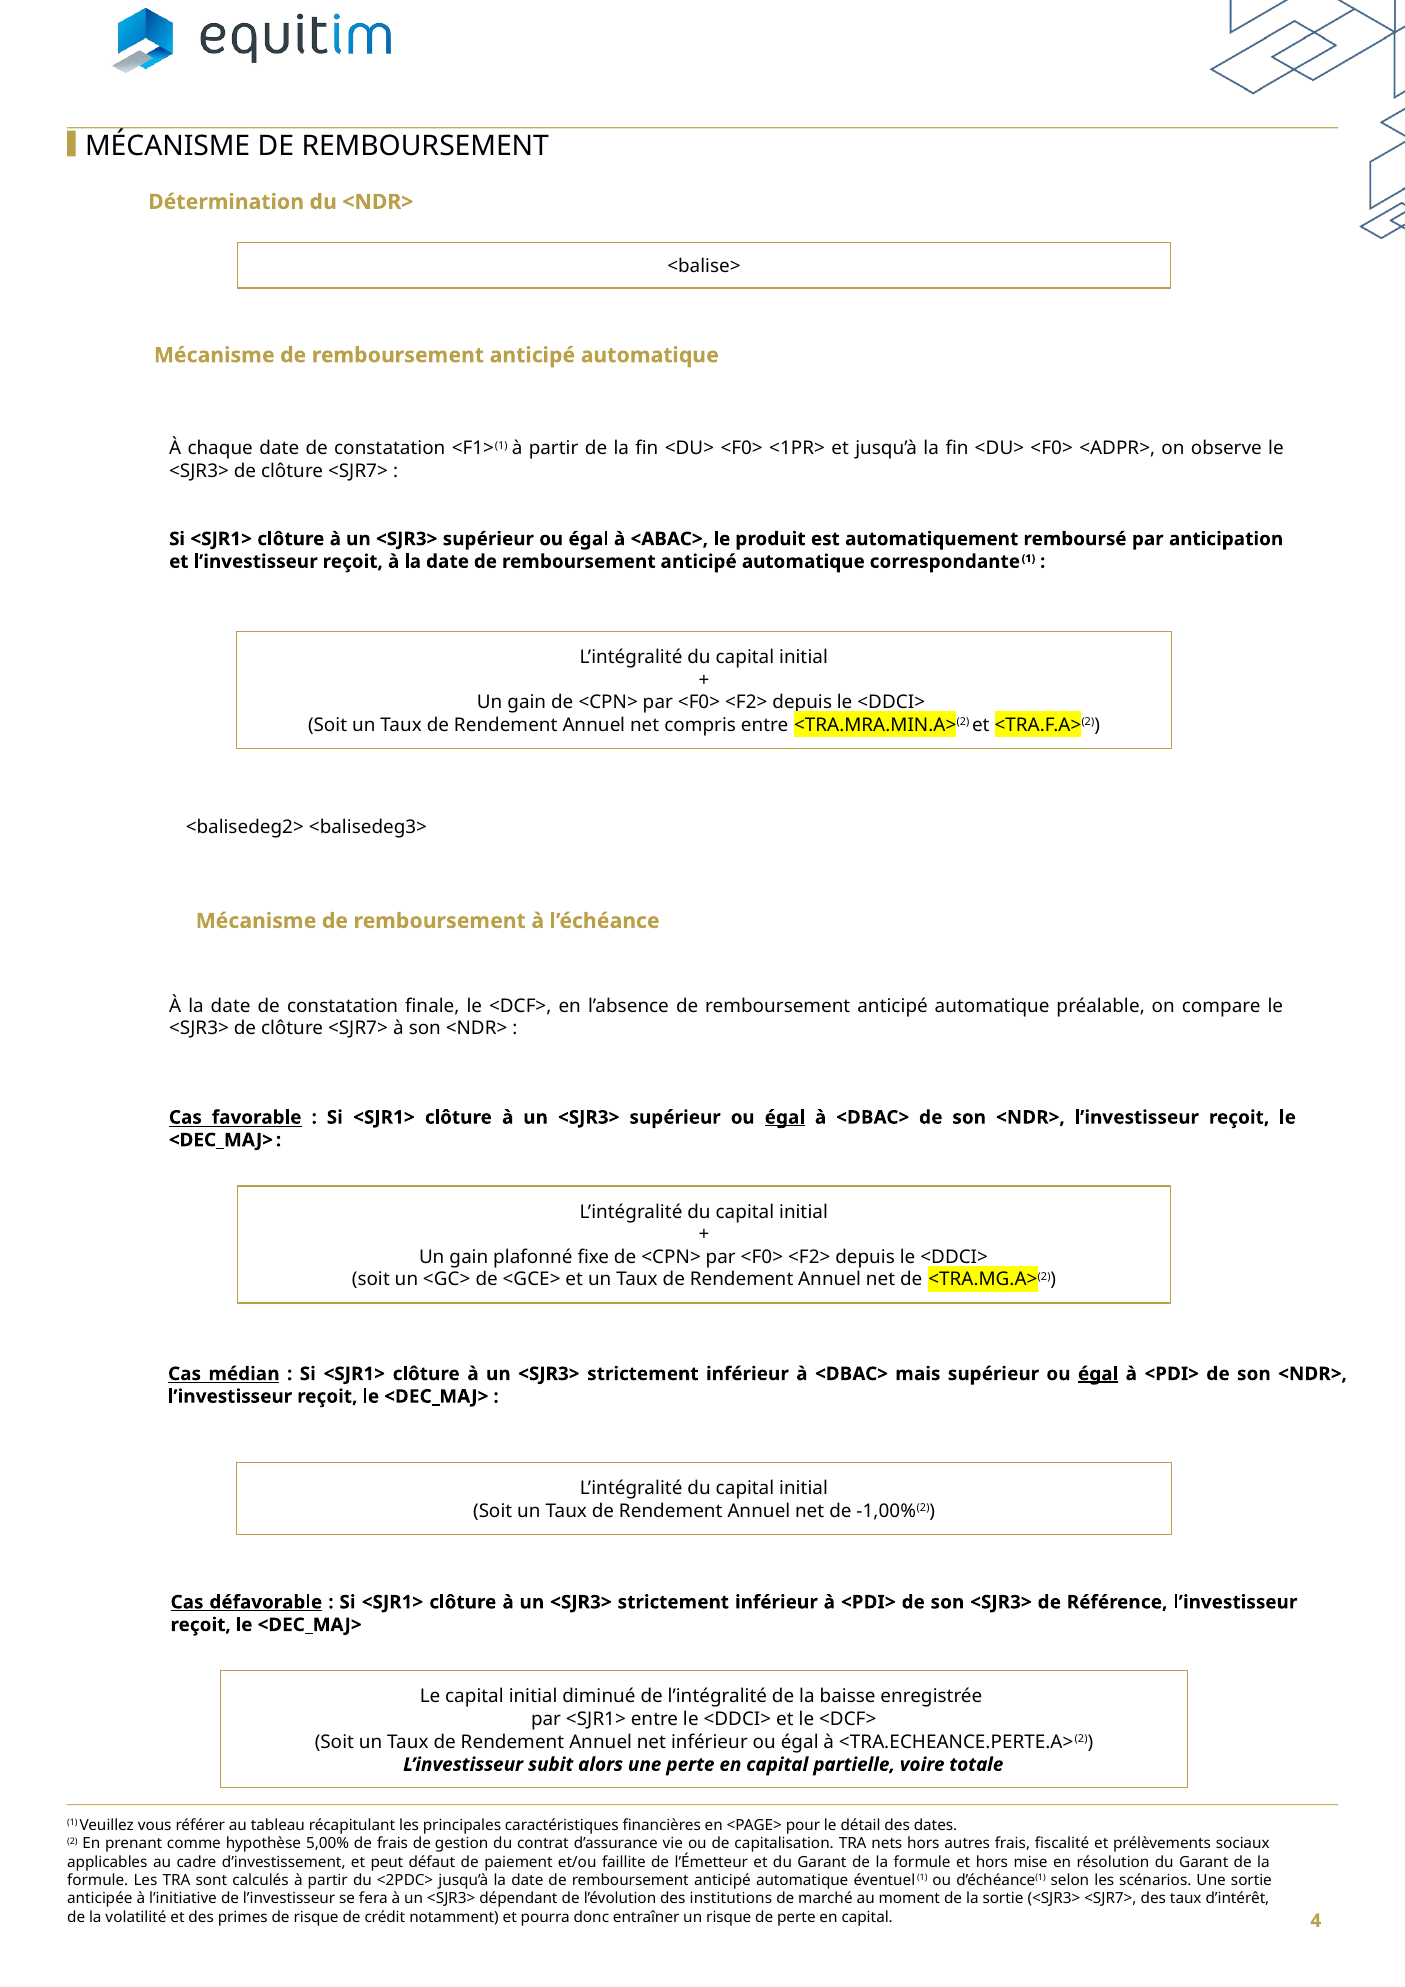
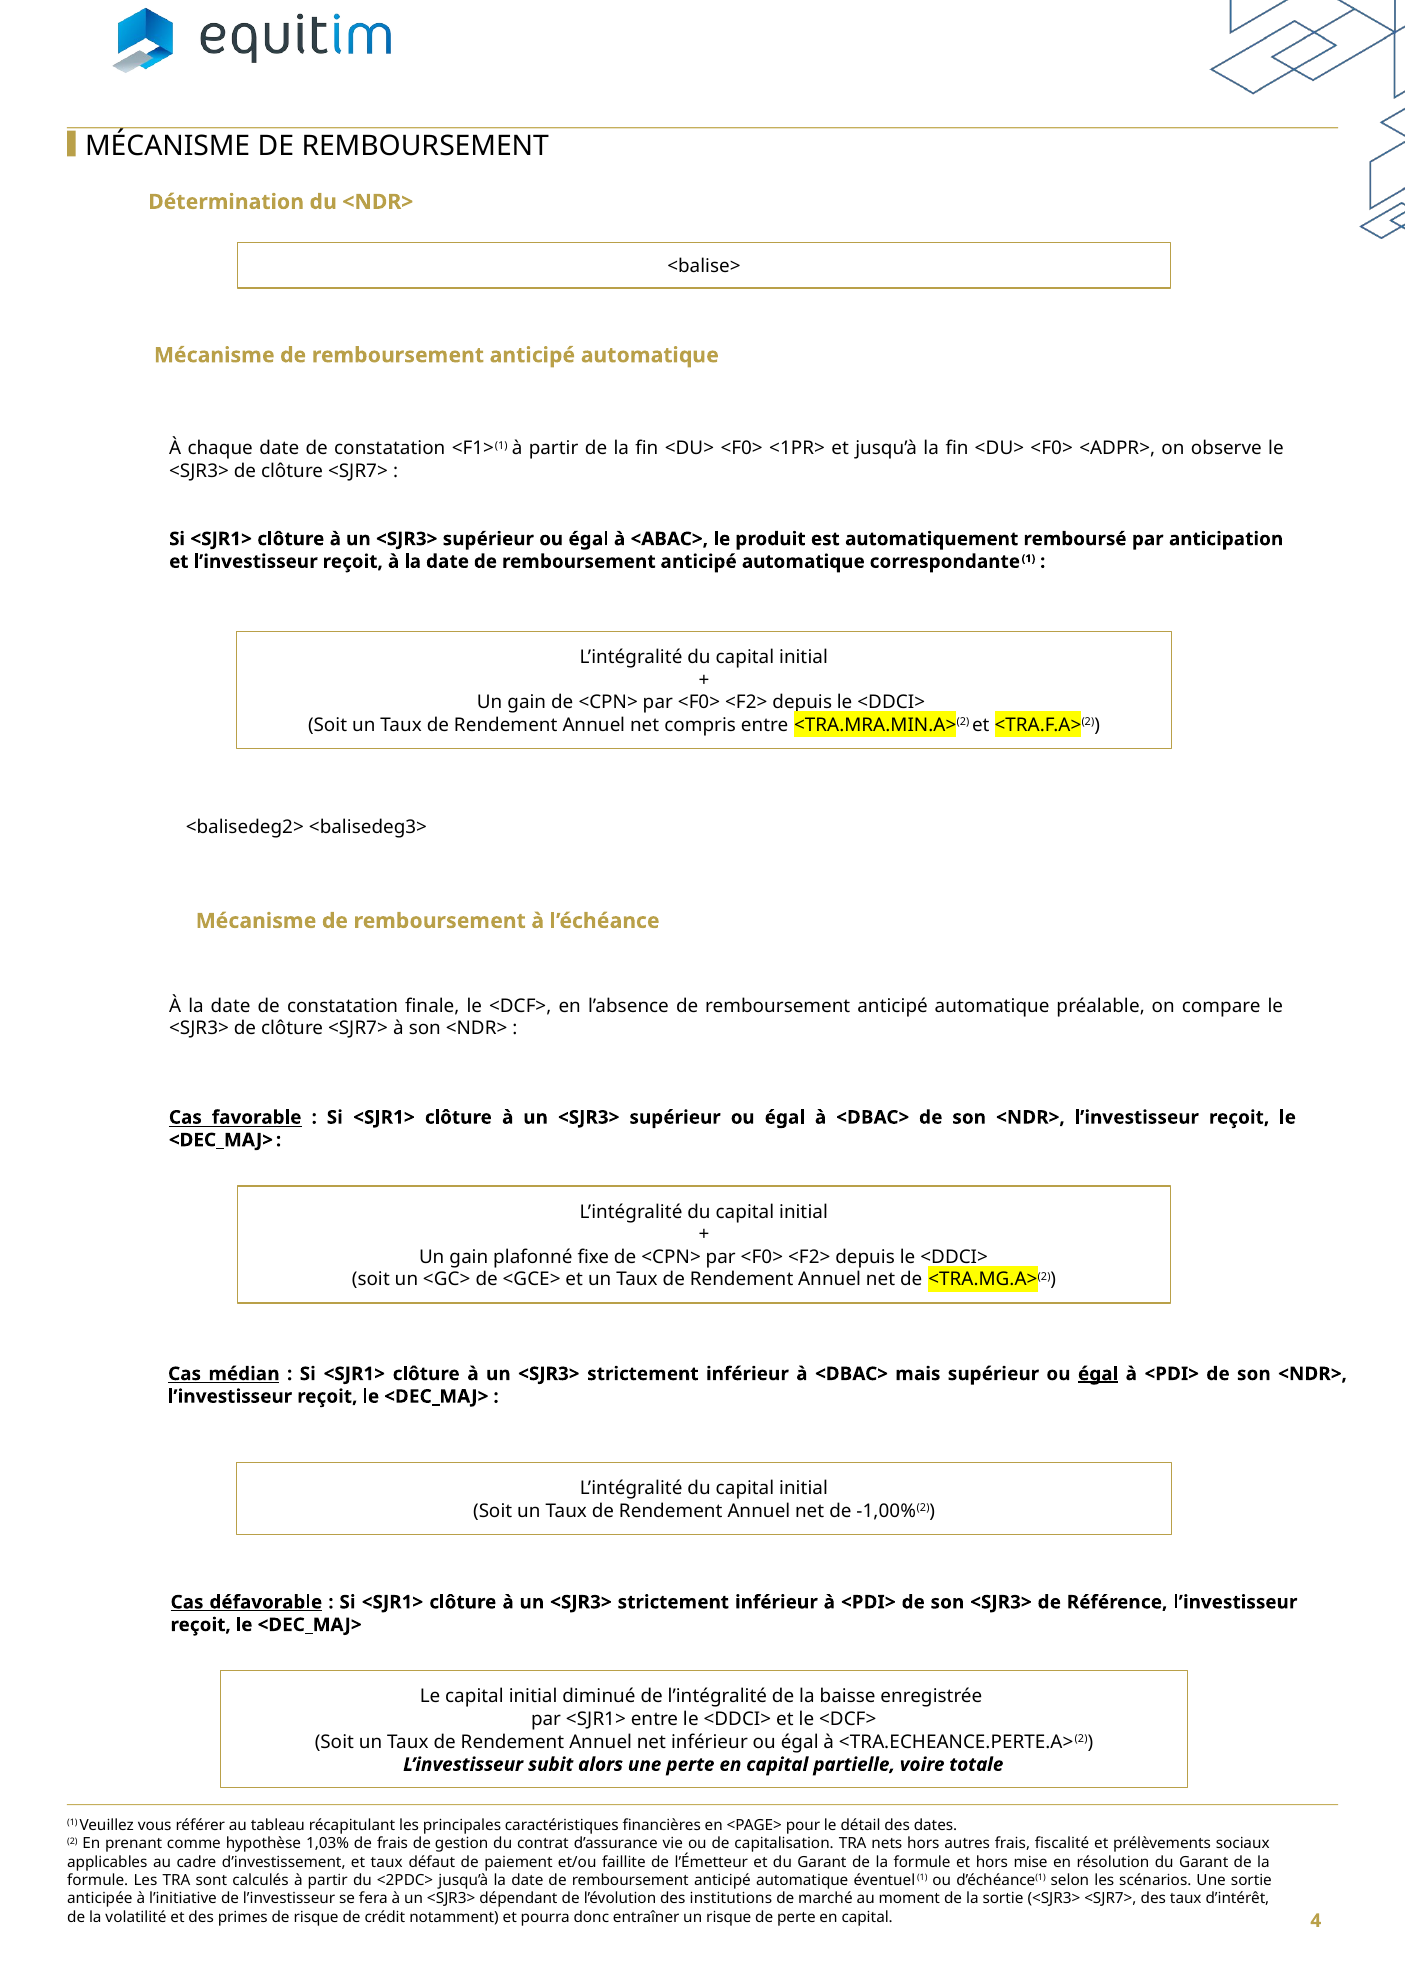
égal at (785, 1117) underline: present -> none
5,00%: 5,00% -> 1,03%
et peut: peut -> taux
